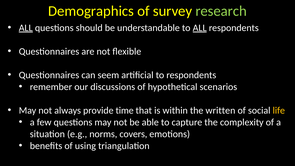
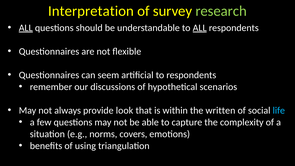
Demographics: Demographics -> Interpretation
time: time -> look
life colour: yellow -> light blue
